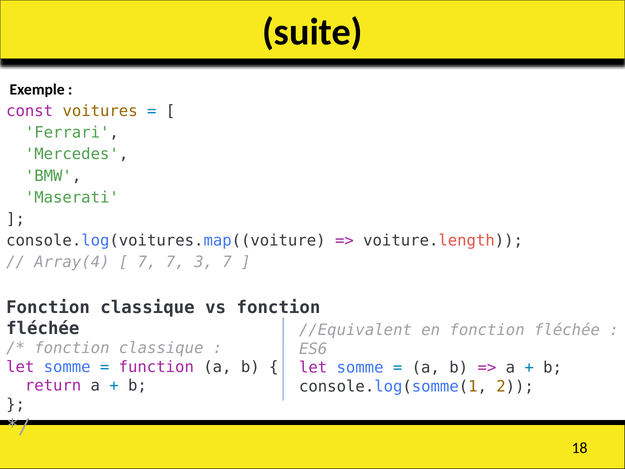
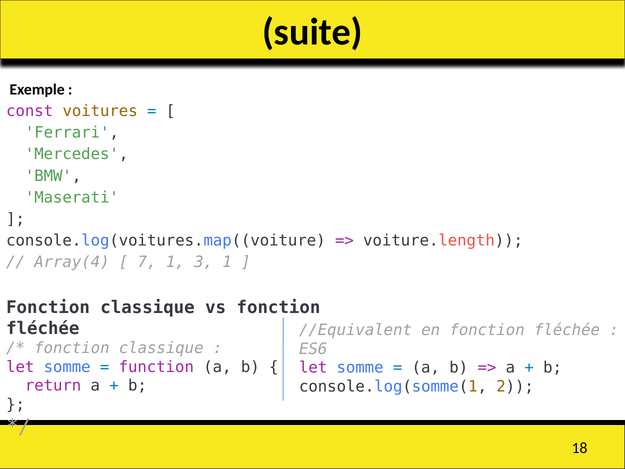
7 7: 7 -> 1
3 7: 7 -> 1
